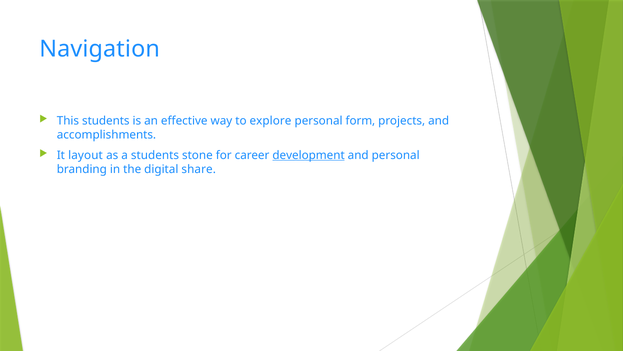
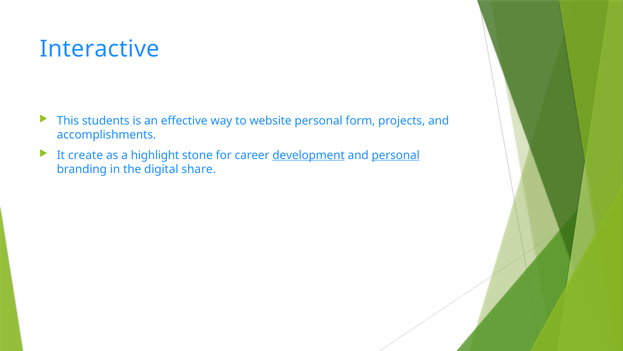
Navigation: Navigation -> Interactive
explore: explore -> website
layout: layout -> create
a students: students -> highlight
personal at (396, 155) underline: none -> present
